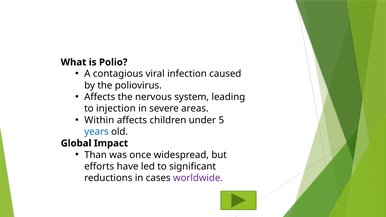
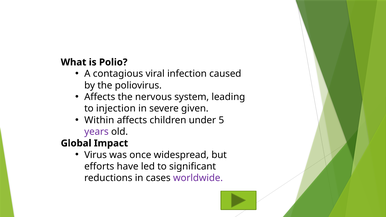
areas: areas -> given
years colour: blue -> purple
Than: Than -> Virus
